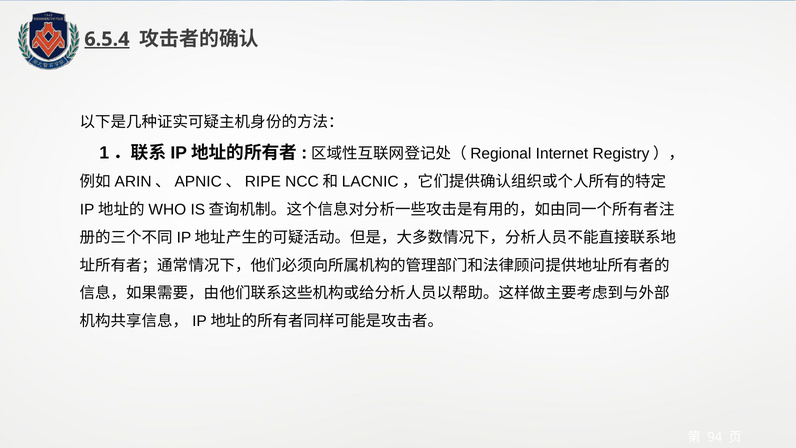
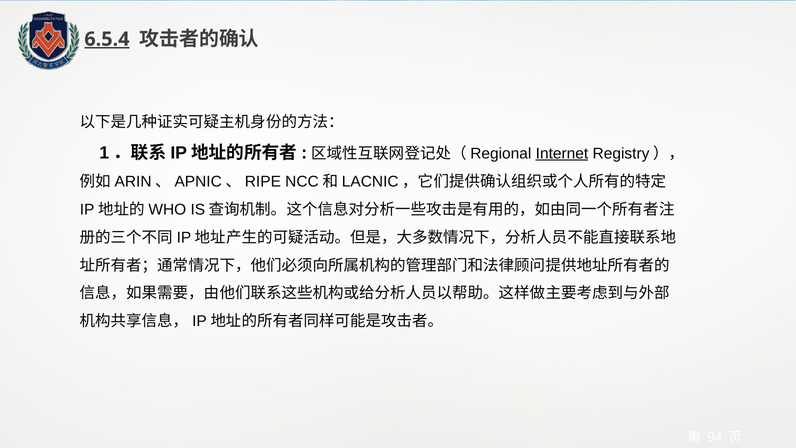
Internet underline: none -> present
